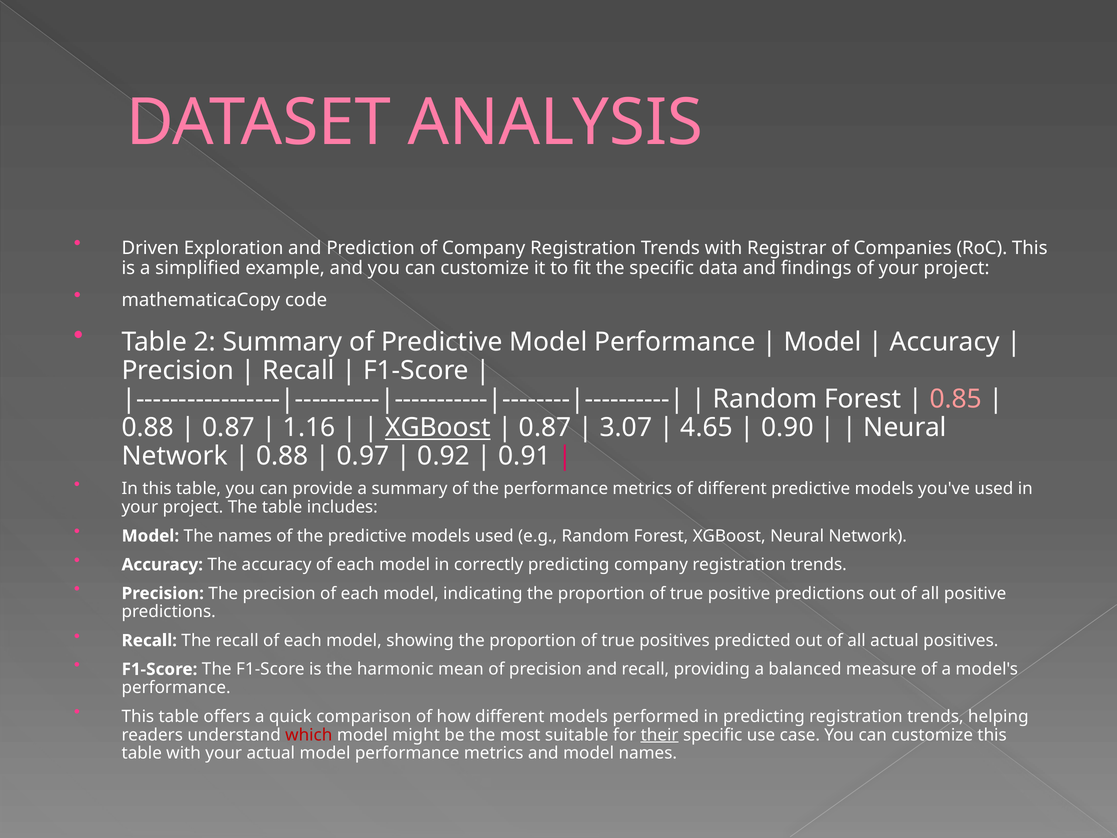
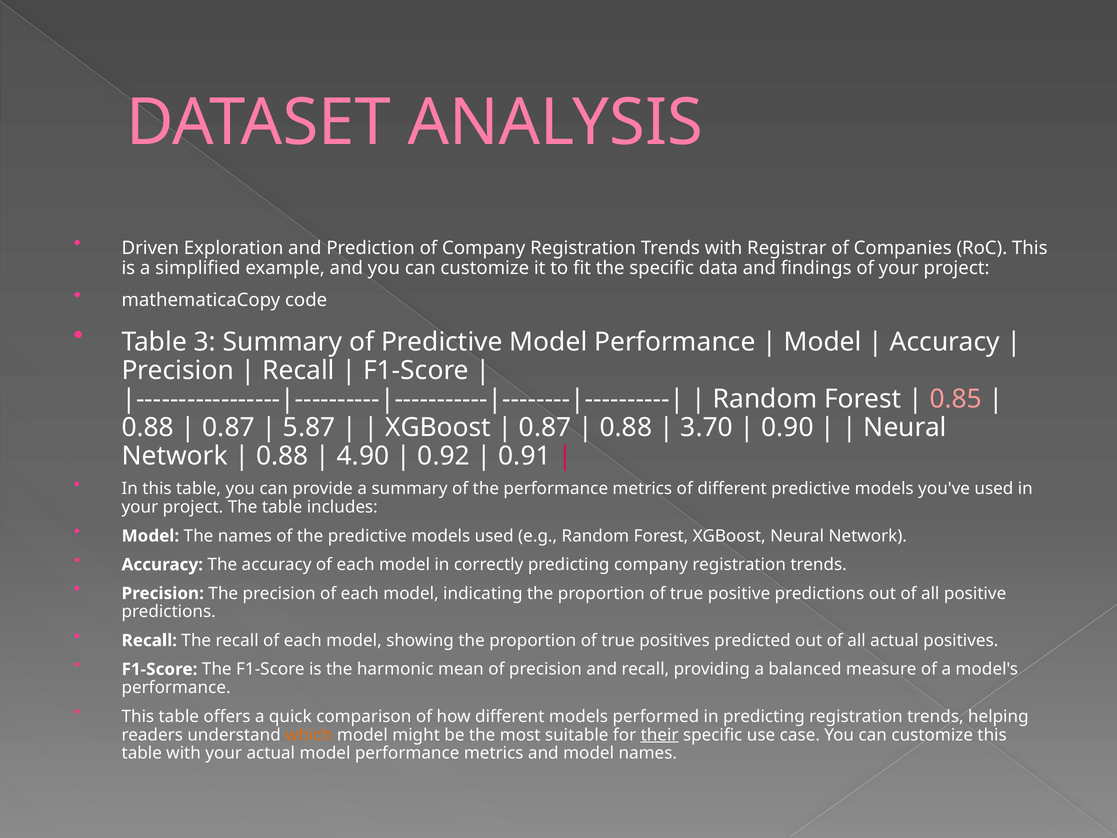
2: 2 -> 3
1.16: 1.16 -> 5.87
XGBoost at (438, 428) underline: present -> none
3.07 at (626, 428): 3.07 -> 0.88
4.65: 4.65 -> 3.70
0.97: 0.97 -> 4.90
which colour: red -> orange
